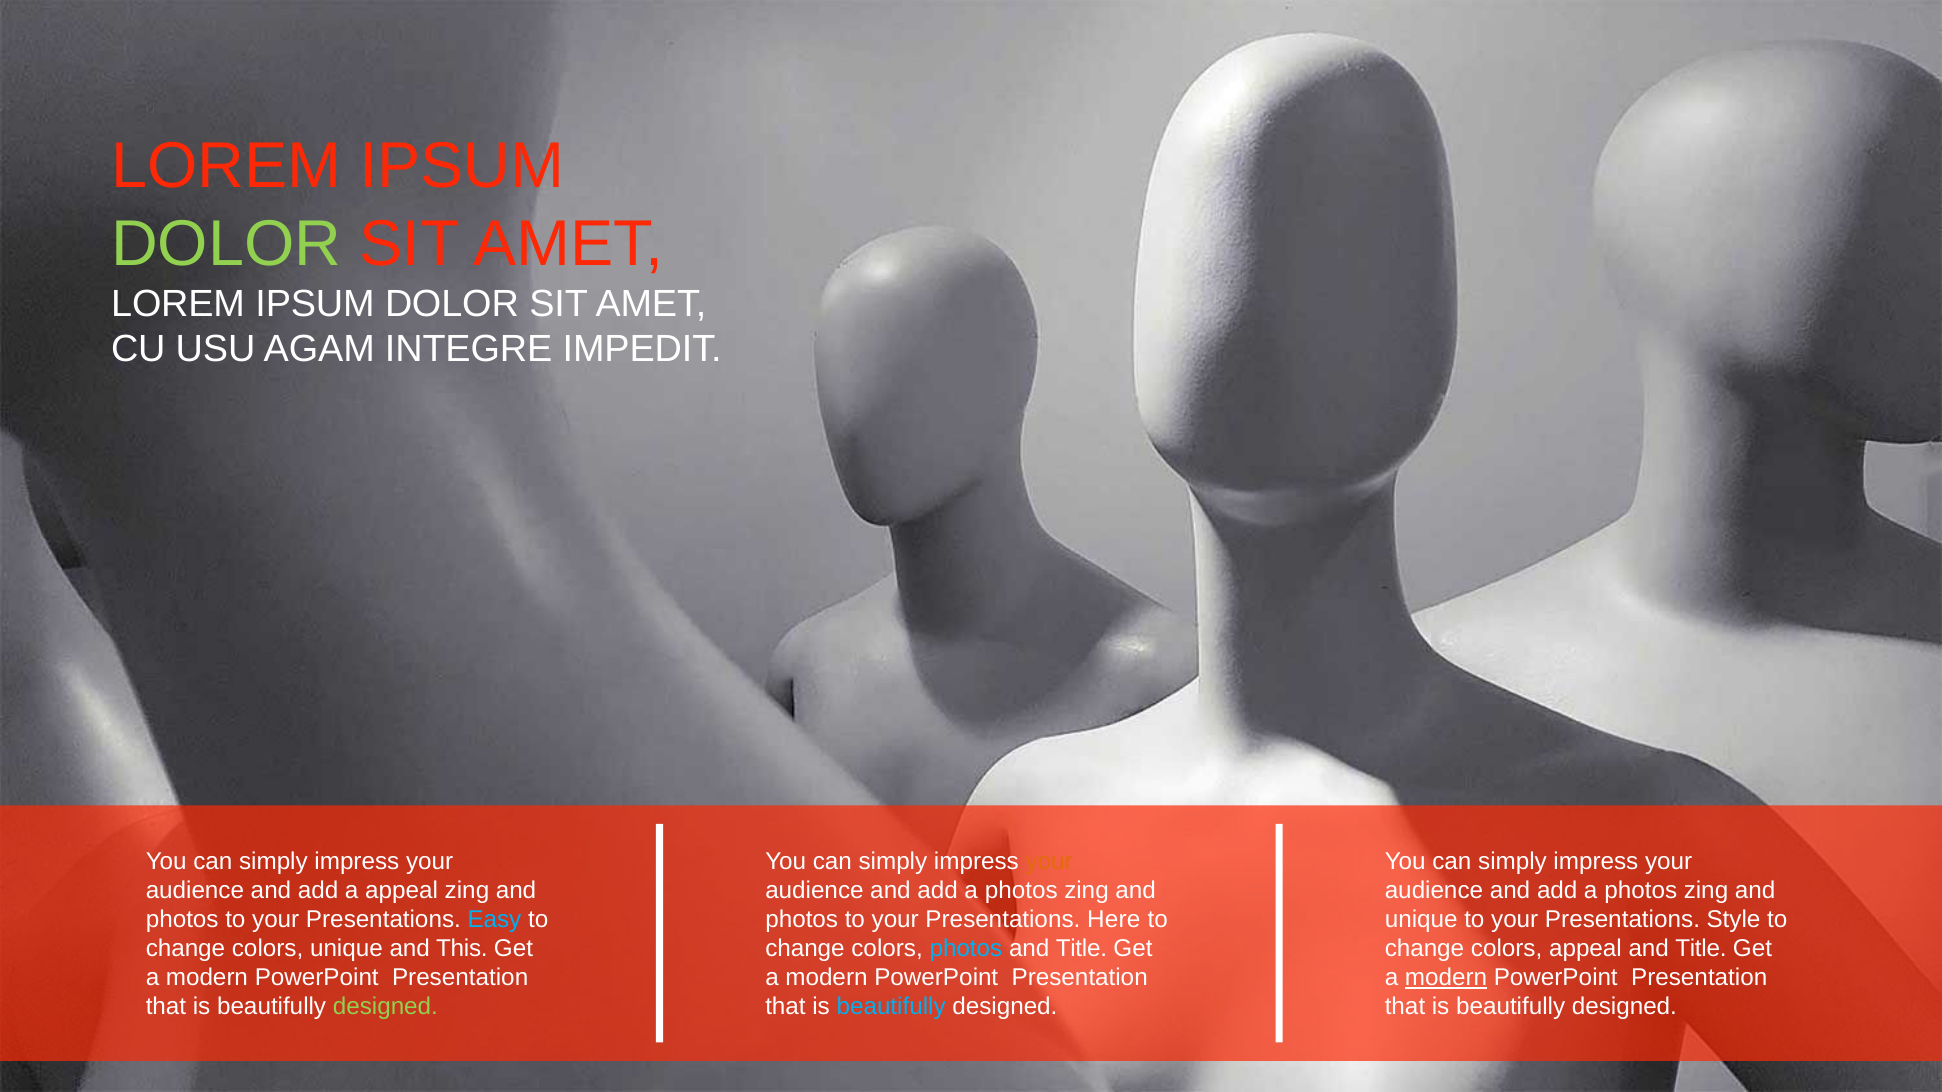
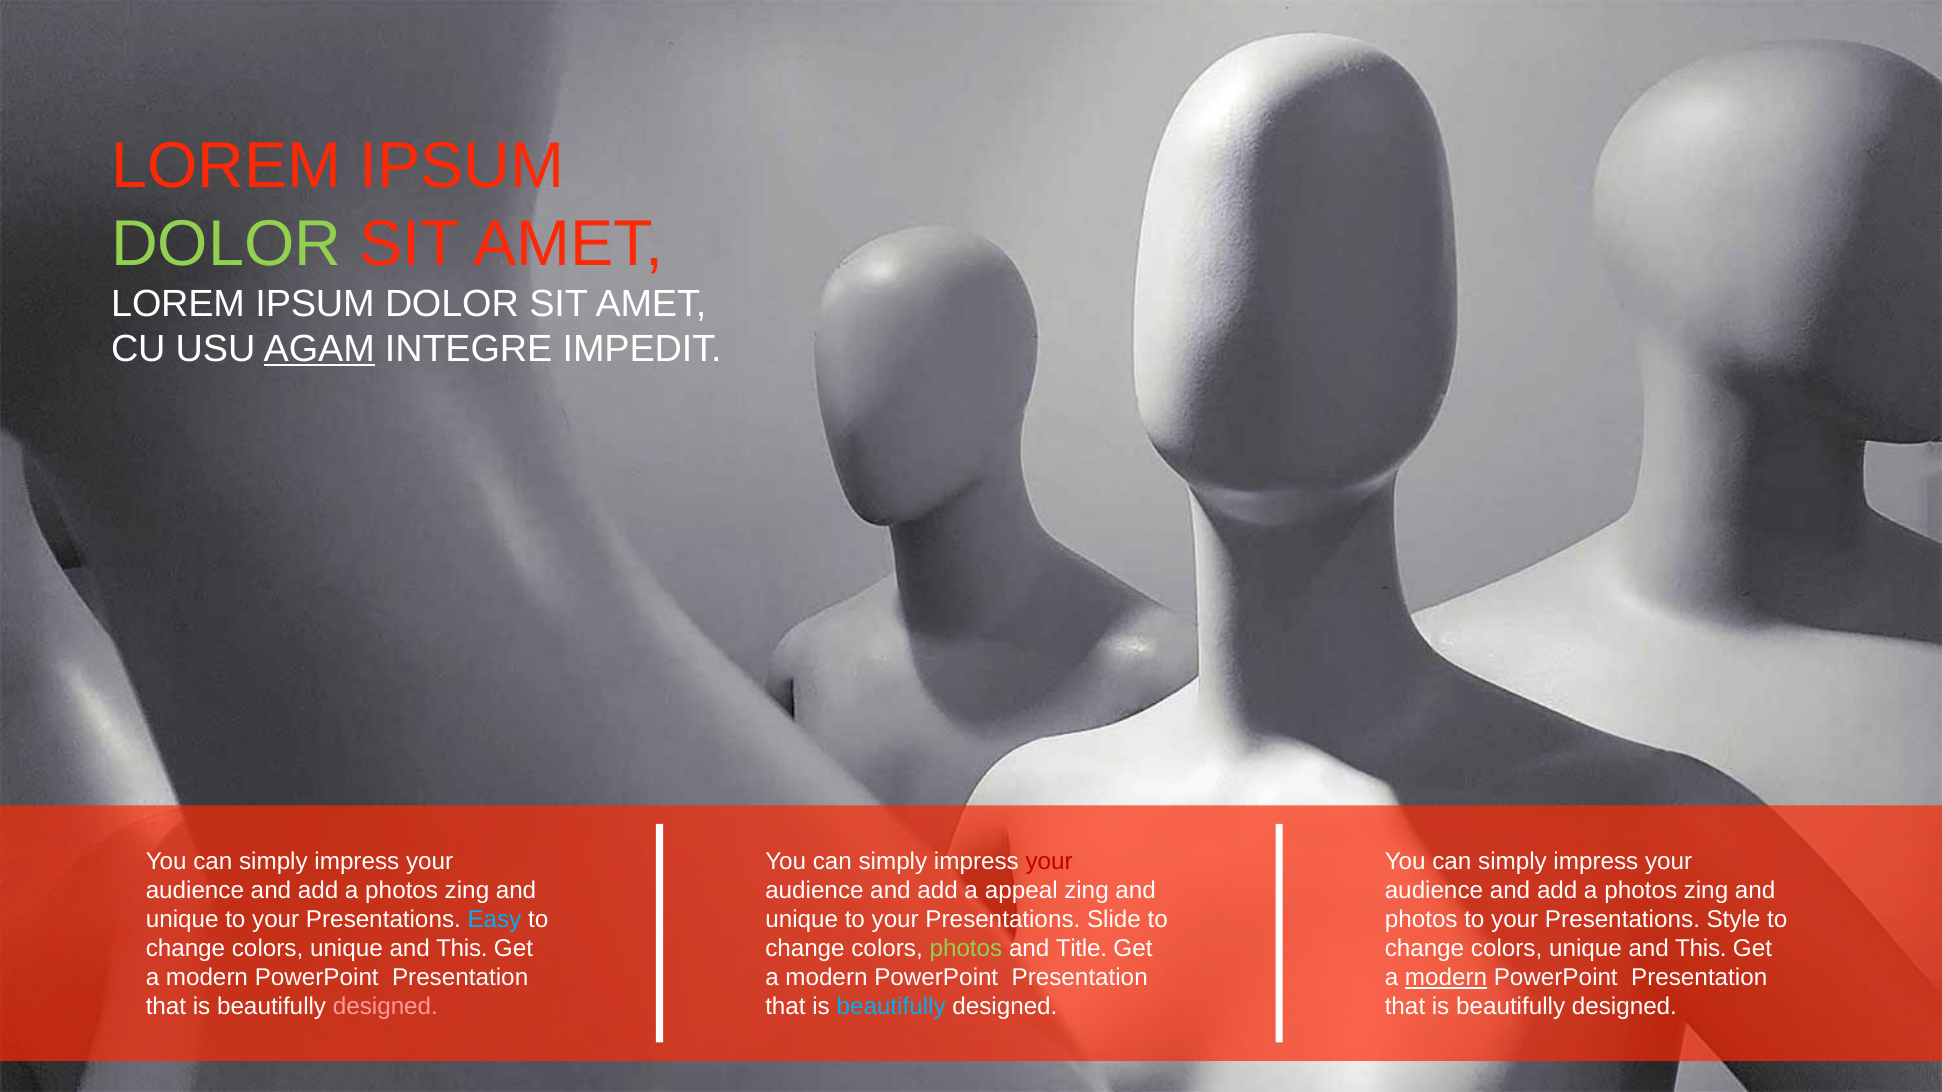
AGAM underline: none -> present
your at (1049, 861) colour: orange -> red
appeal at (402, 890): appeal -> photos
photos at (1021, 890): photos -> appeal
photos at (182, 920): photos -> unique
photos at (802, 920): photos -> unique
Here: Here -> Slide
unique at (1421, 920): unique -> photos
photos at (966, 949) colour: light blue -> light green
appeal at (1585, 949): appeal -> unique
Title at (1701, 949): Title -> This
designed at (385, 1007) colour: light green -> pink
